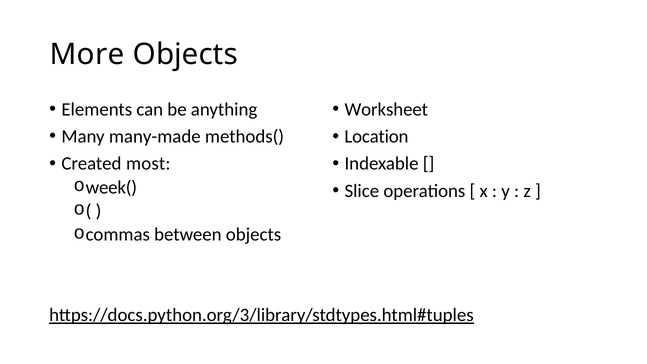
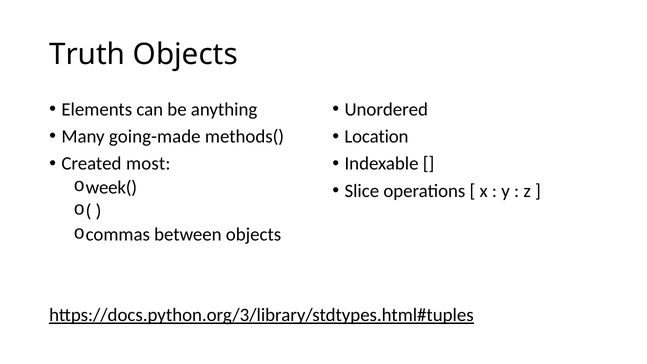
More: More -> Truth
Worksheet: Worksheet -> Unordered
many-made: many-made -> going-made
